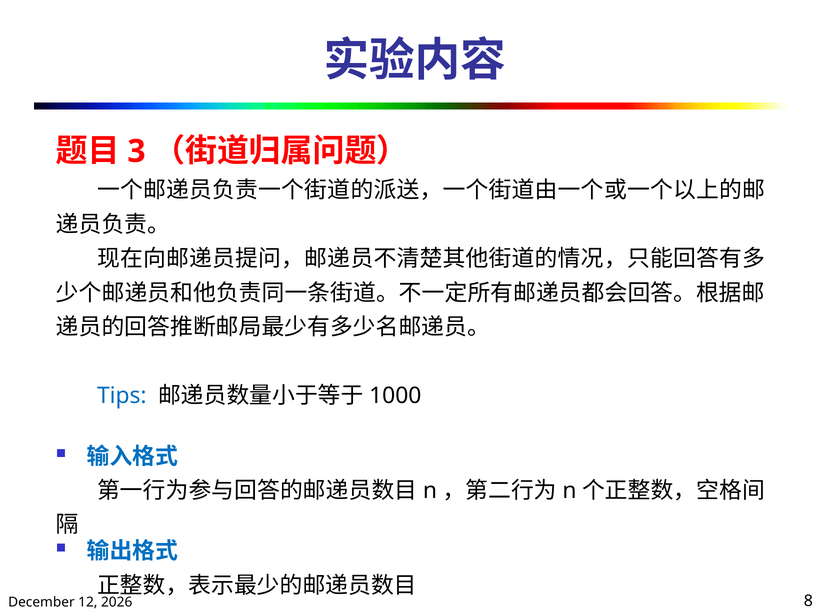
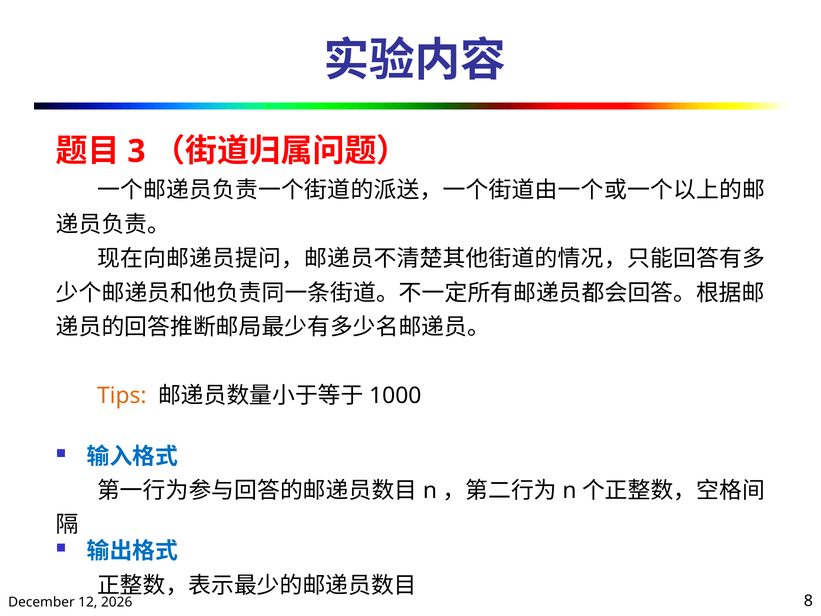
Tips colour: blue -> orange
